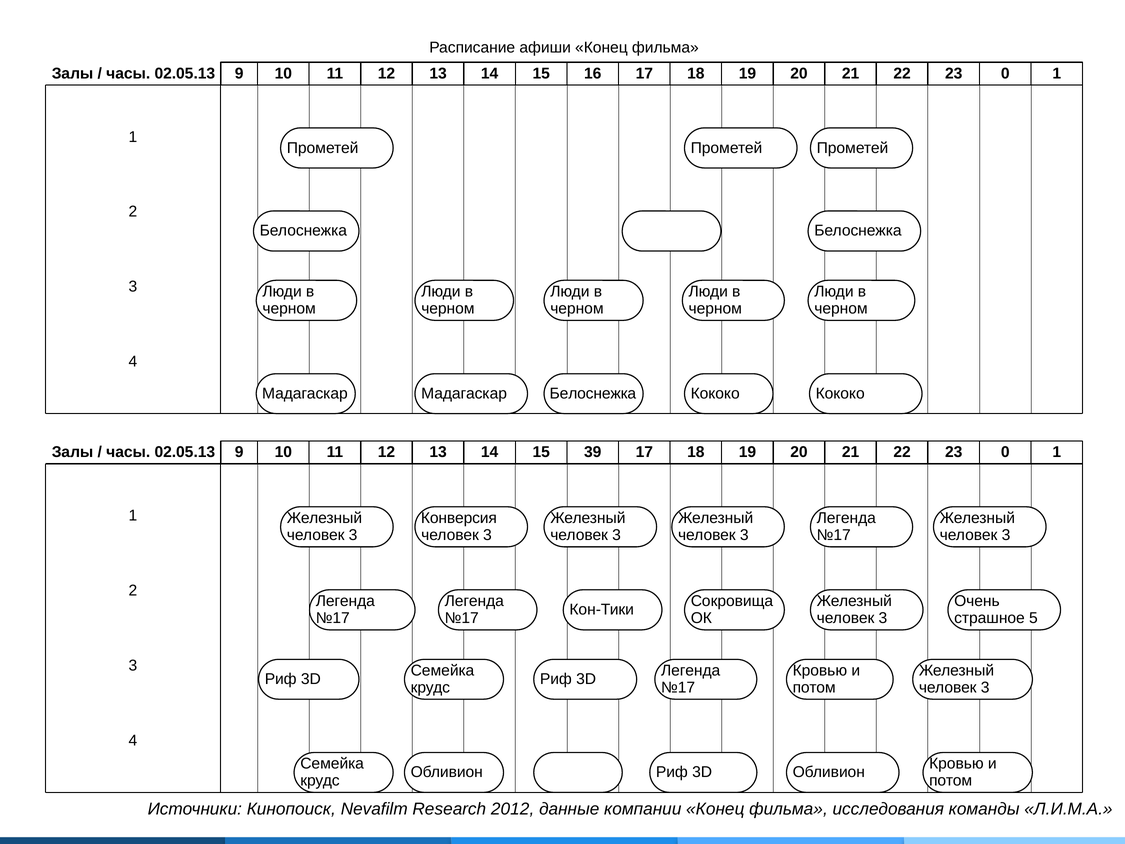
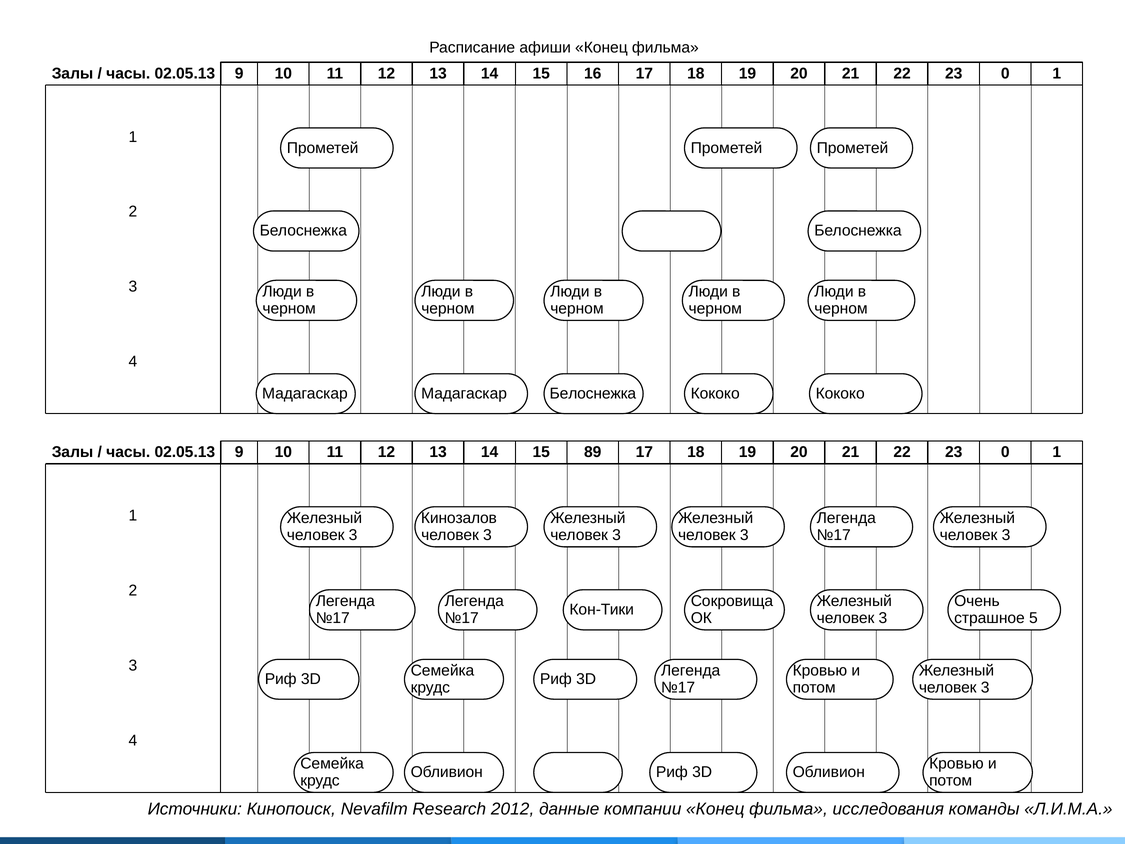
39: 39 -> 89
Конверсия: Конверсия -> Кинозалов
